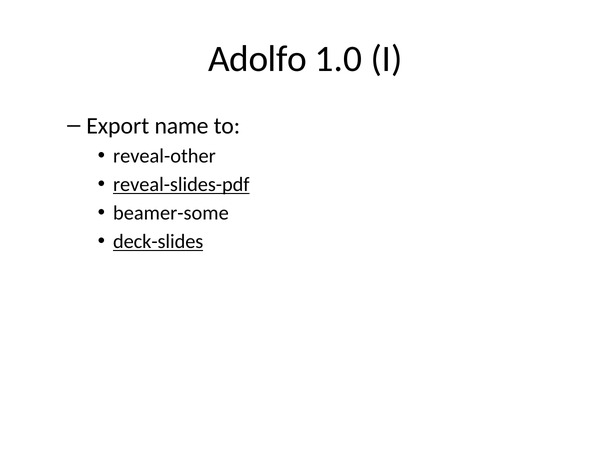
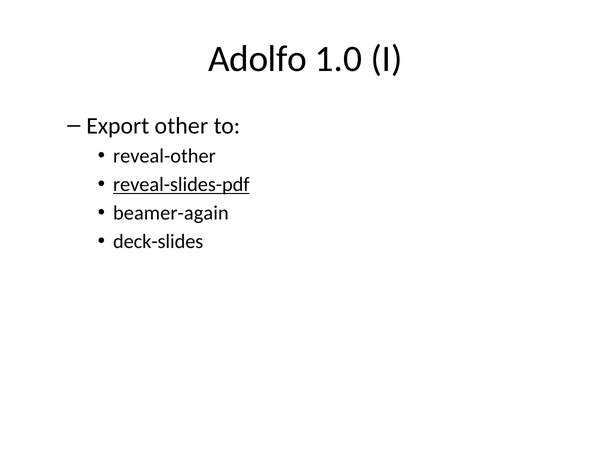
name: name -> other
beamer-some: beamer-some -> beamer-again
deck-slides underline: present -> none
